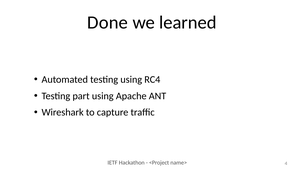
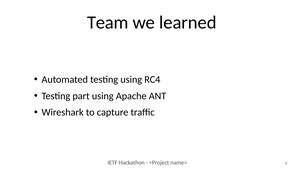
Done: Done -> Team
